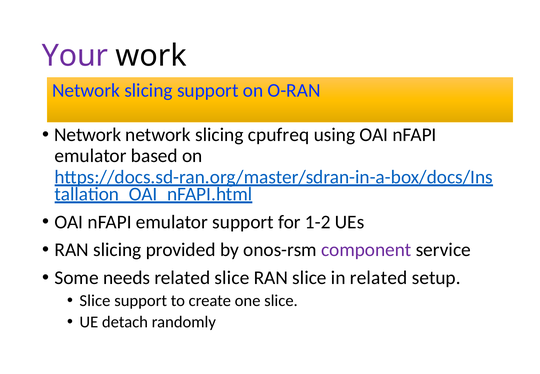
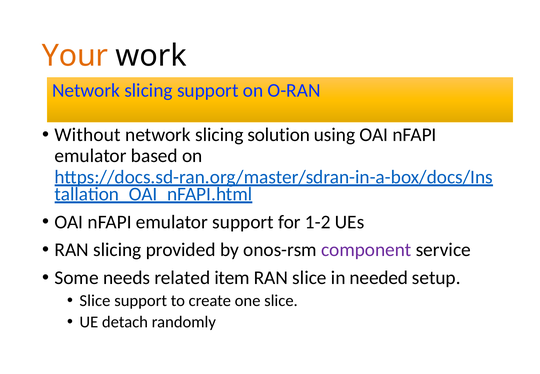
Your colour: purple -> orange
Network at (88, 135): Network -> Without
cpufreq: cpufreq -> solution
related slice: slice -> item
in related: related -> needed
